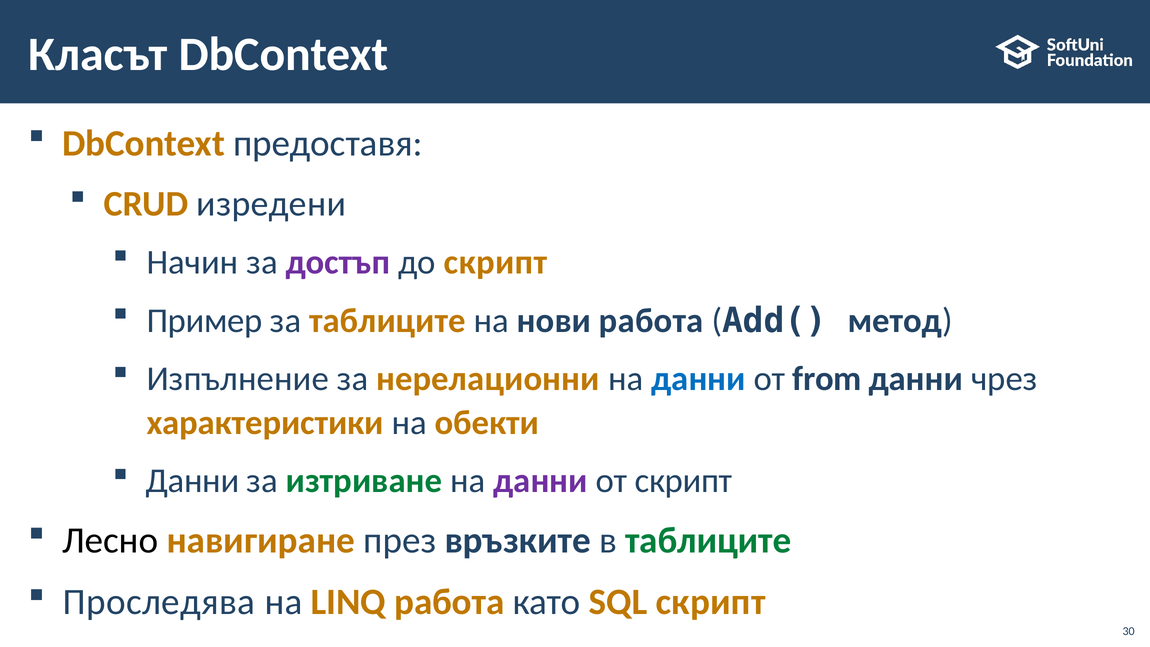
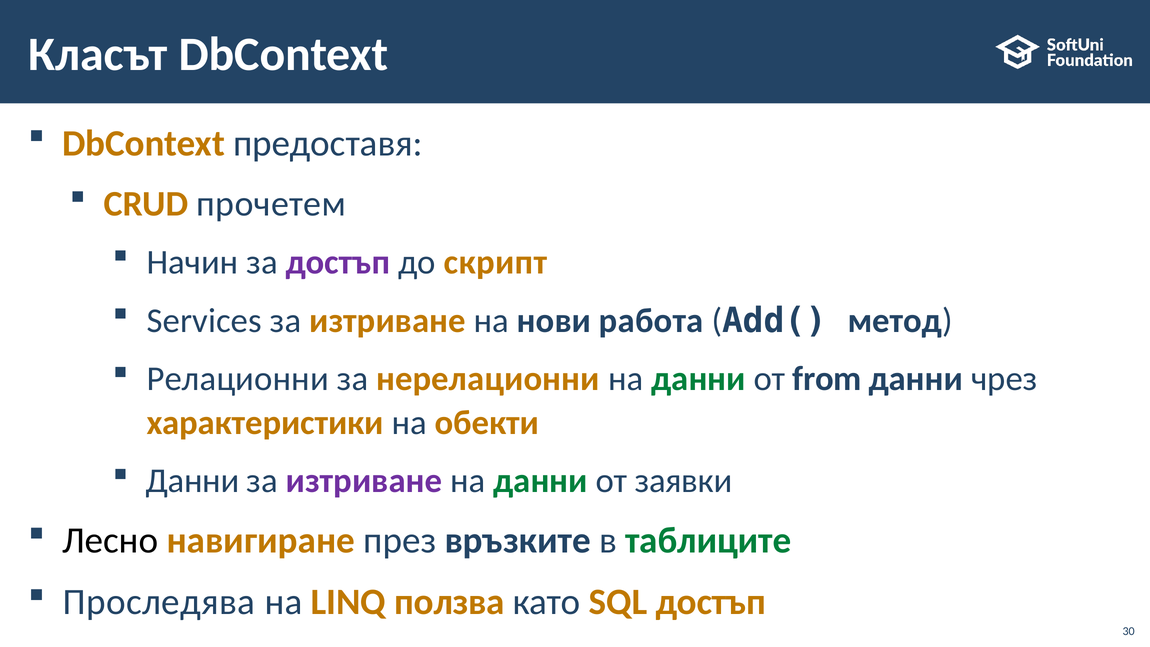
изредени: изредени -> прочетем
Пример: Пример -> Services
таблиците at (387, 321): таблиците -> изтриване
Изпълнение: Изпълнение -> Релационни
данни at (698, 379) colour: blue -> green
изтриване at (364, 481) colour: green -> purple
данни at (540, 481) colour: purple -> green
от скрипт: скрипт -> заявки
LINQ работа: работа -> ползва
SQL скрипт: скрипт -> достъп
